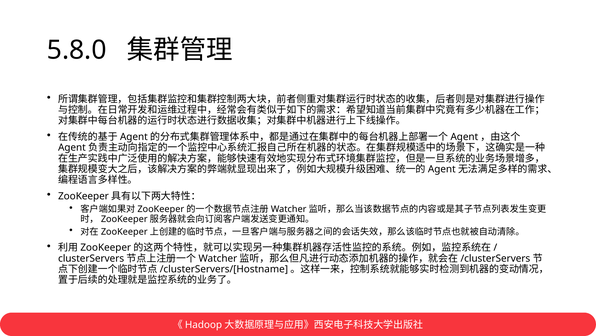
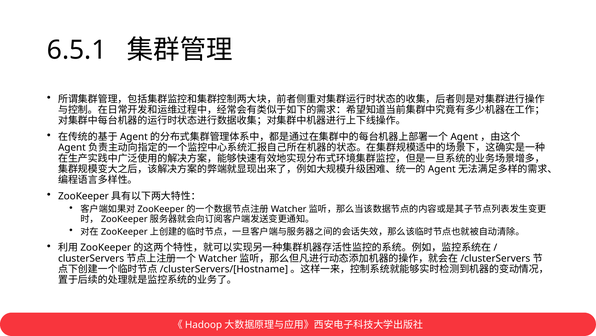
5.8.0: 5.8.0 -> 6.5.1
